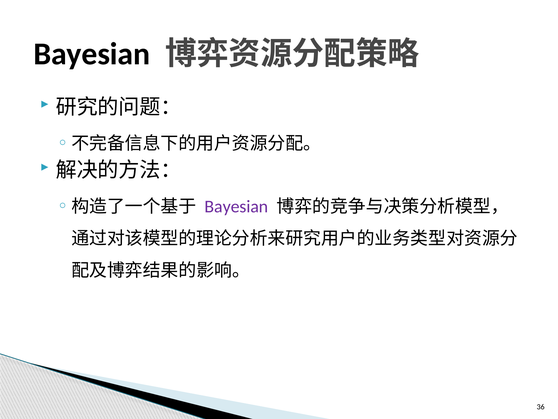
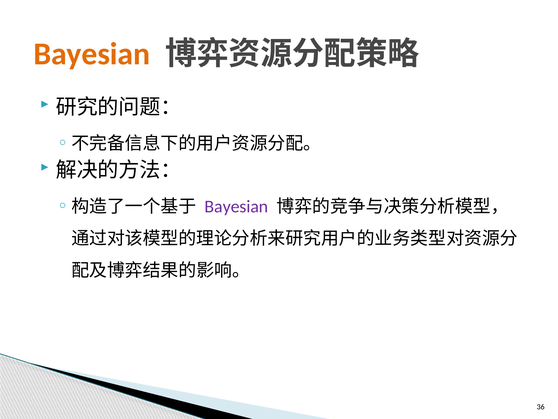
Bayesian at (92, 54) colour: black -> orange
